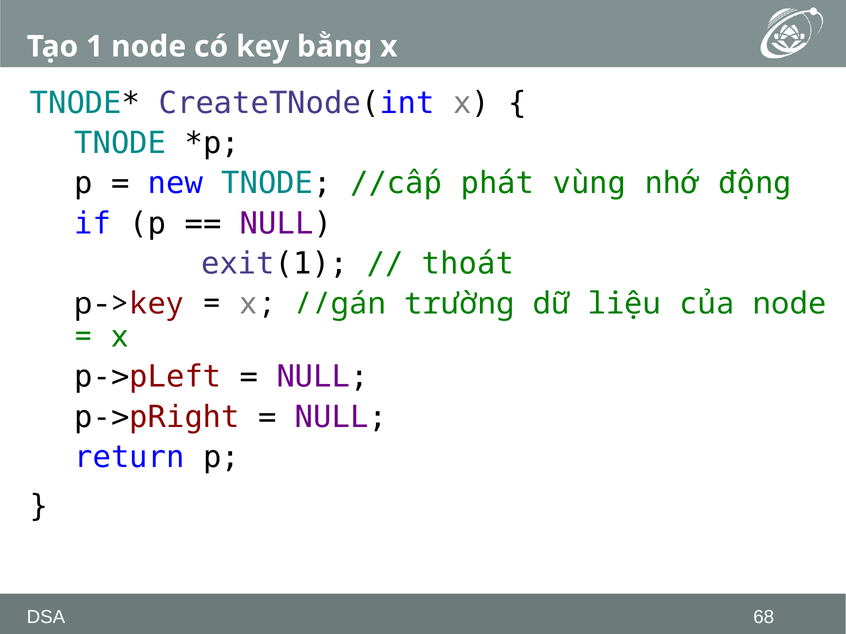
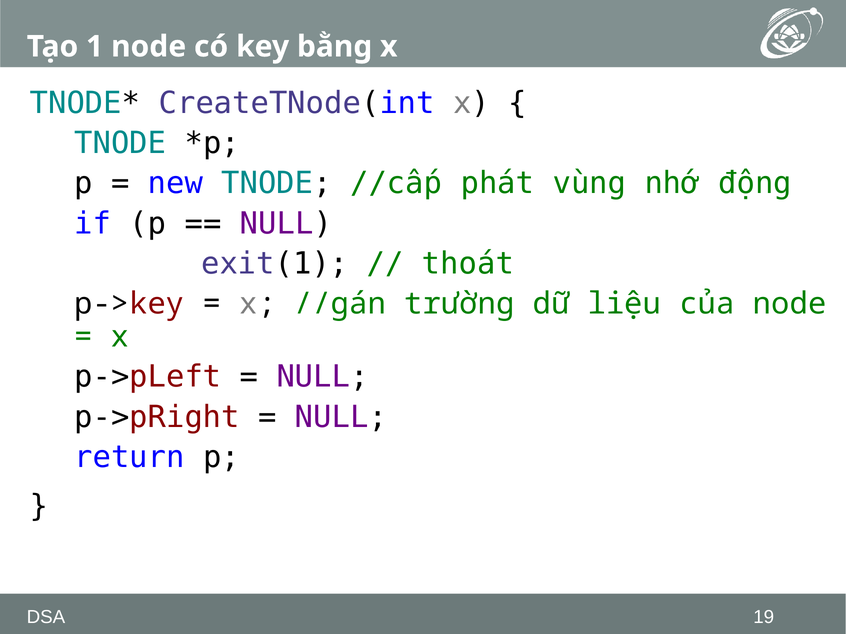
68: 68 -> 19
